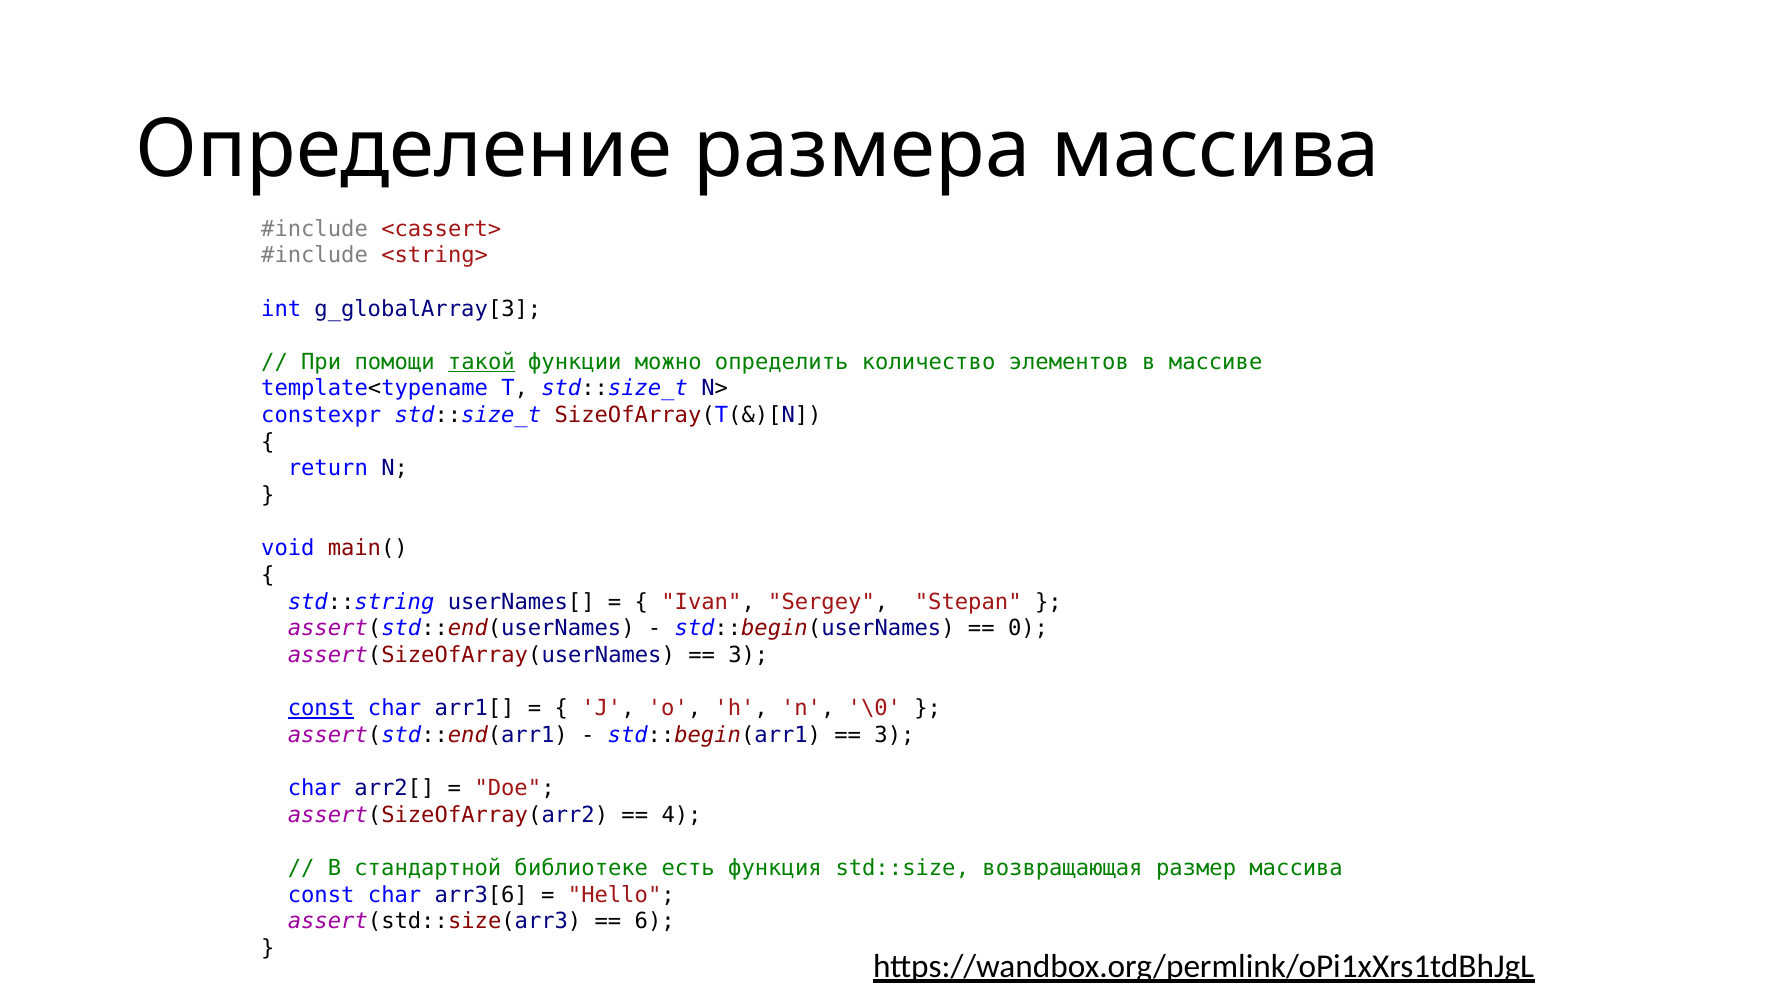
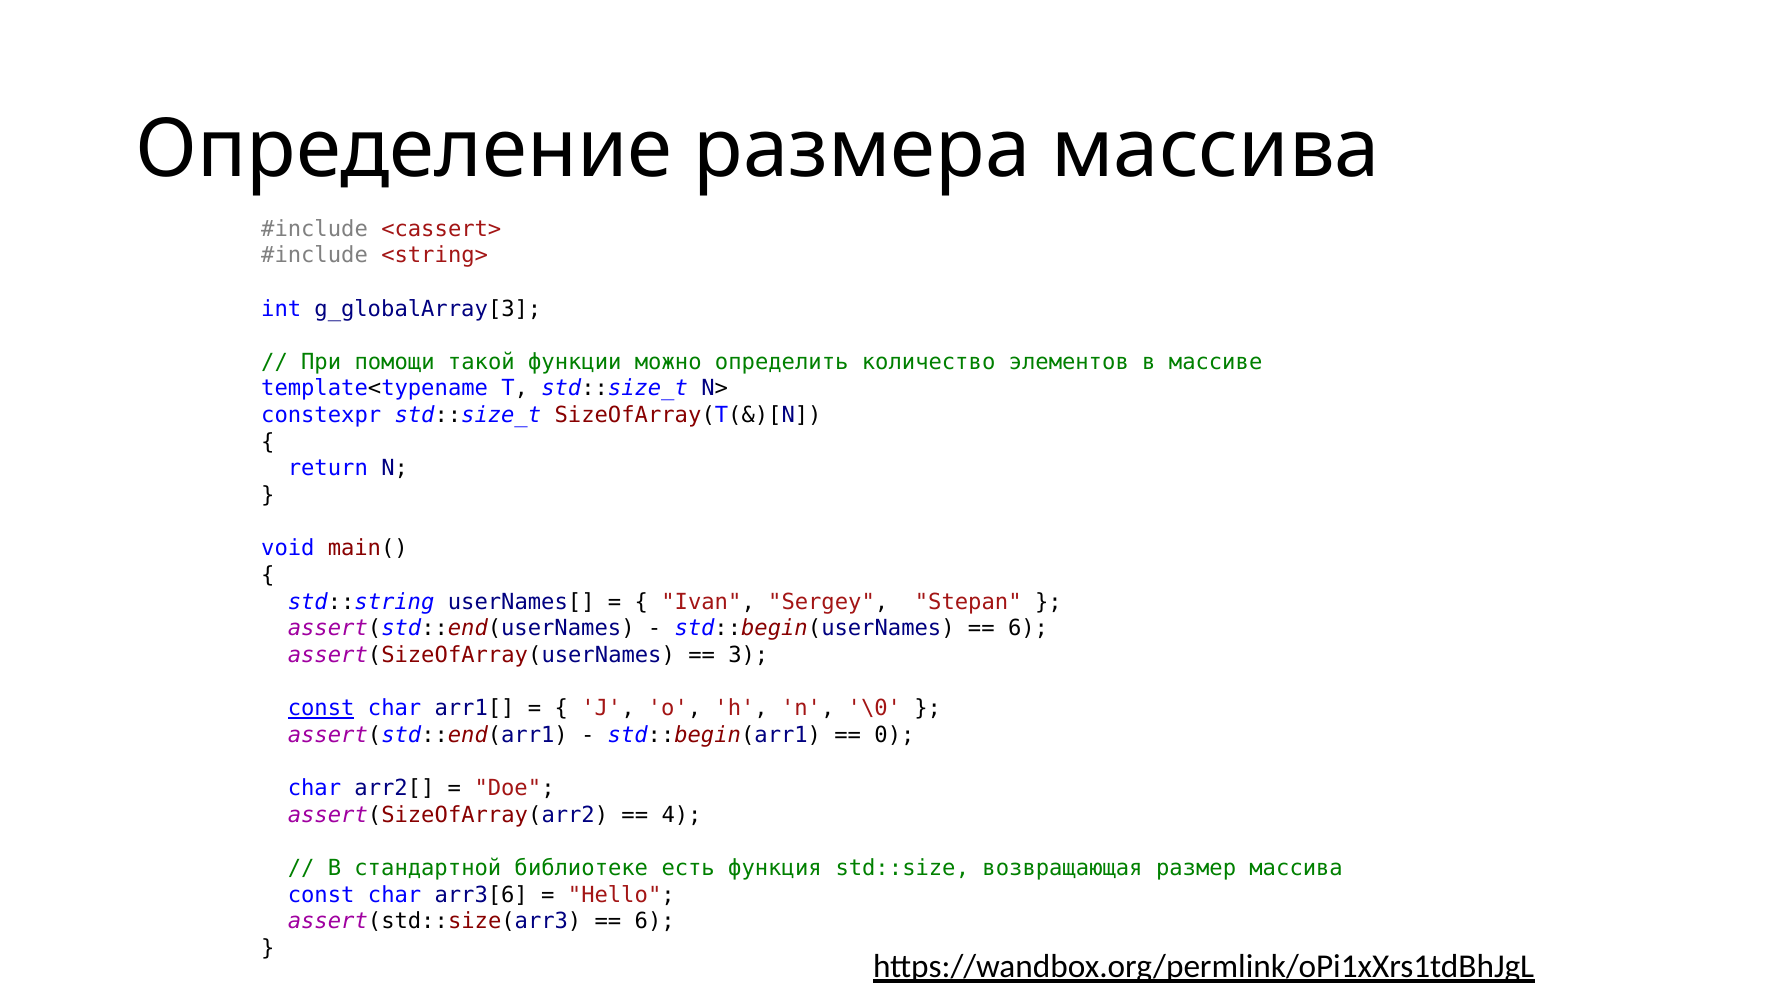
такой underline: present -> none
0 at (1028, 628): 0 -> 6
3 at (894, 735): 3 -> 0
